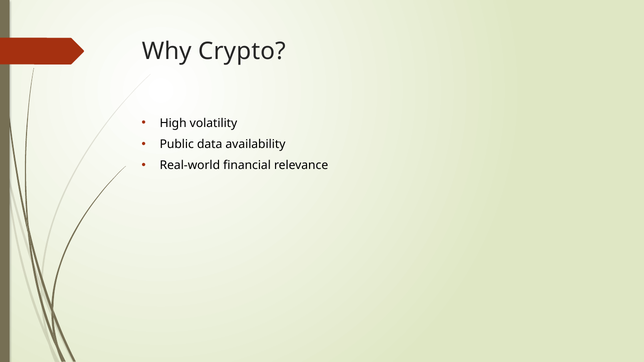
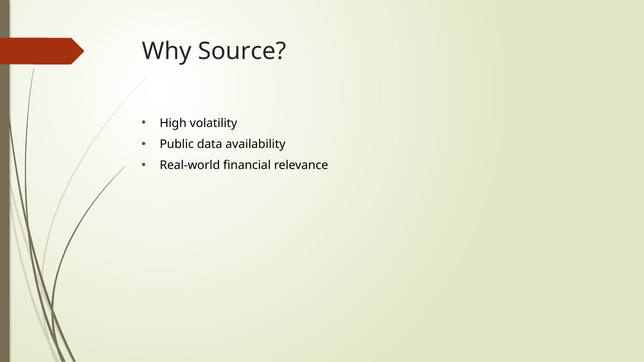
Crypto: Crypto -> Source
